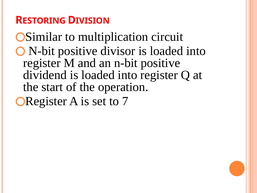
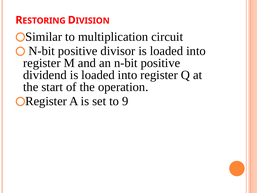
7: 7 -> 9
